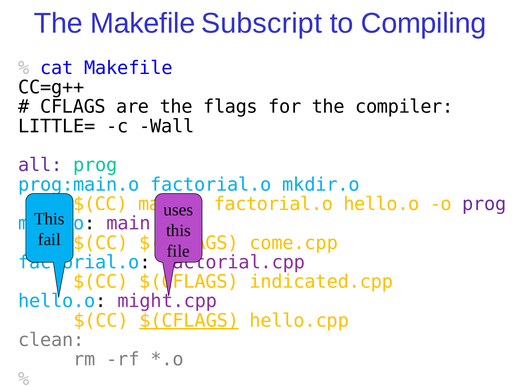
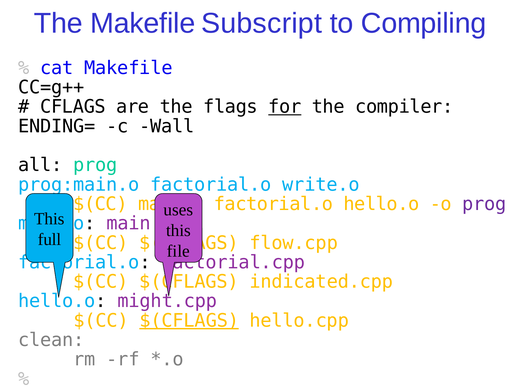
for underline: none -> present
LITTLE=: LITTLE= -> ENDING=
all colour: purple -> black
mkdir.o: mkdir.o -> write.o
fail: fail -> full
come.cpp: come.cpp -> flow.cpp
